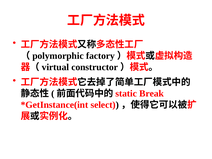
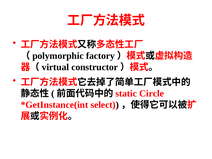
Break: Break -> Circle
